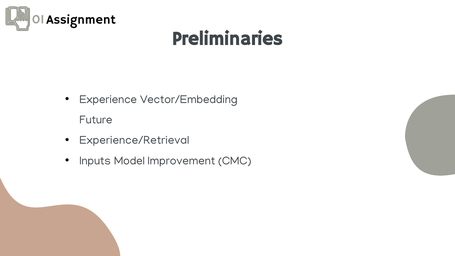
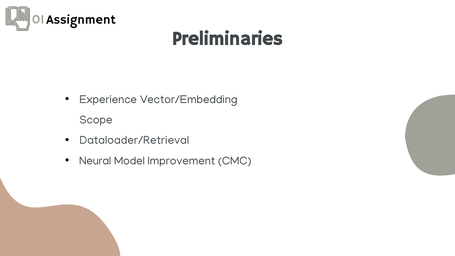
Future: Future -> Scope
Experience/Retrieval: Experience/Retrieval -> Dataloader/Retrieval
Inputs: Inputs -> Neural
